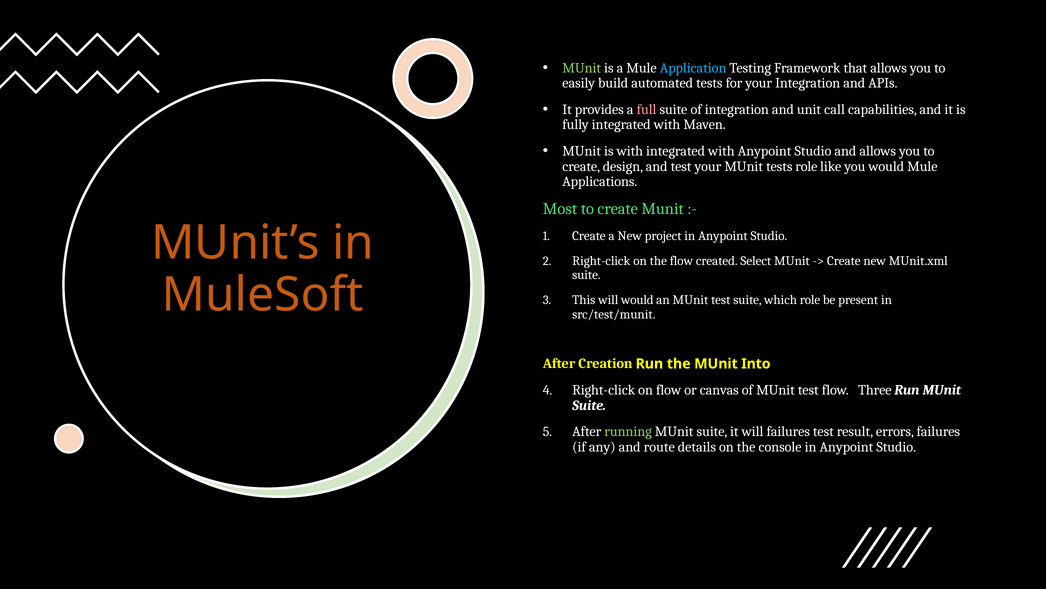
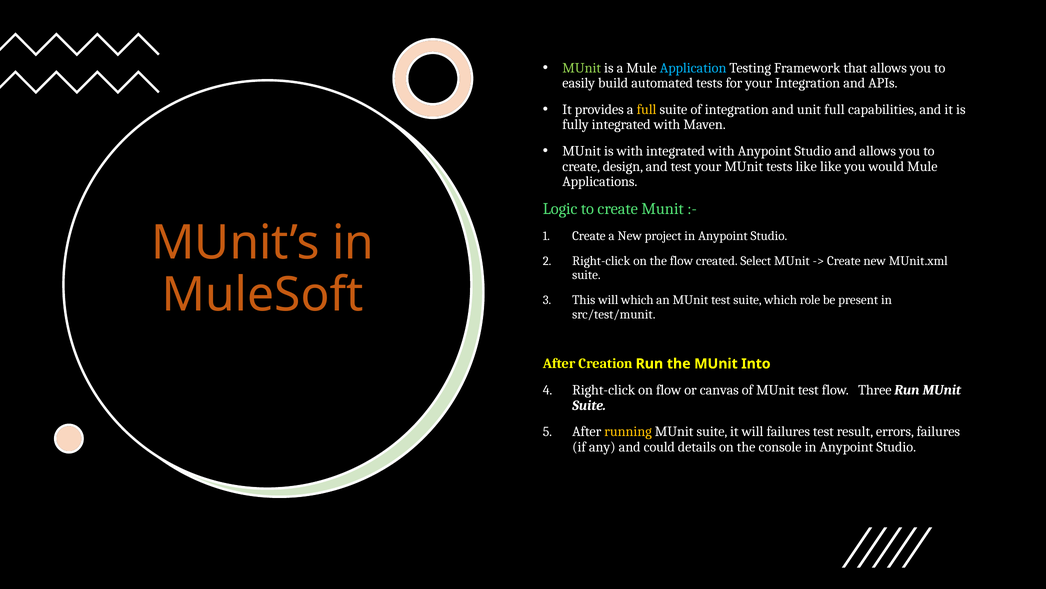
full at (647, 109) colour: pink -> yellow
unit call: call -> full
tests role: role -> like
Most: Most -> Logic
will would: would -> which
running colour: light green -> yellow
route: route -> could
